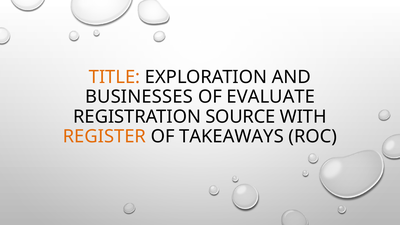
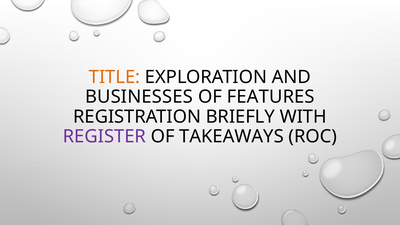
EVALUATE: EVALUATE -> FEATURES
SOURCE: SOURCE -> BRIEFLY
REGISTER colour: orange -> purple
